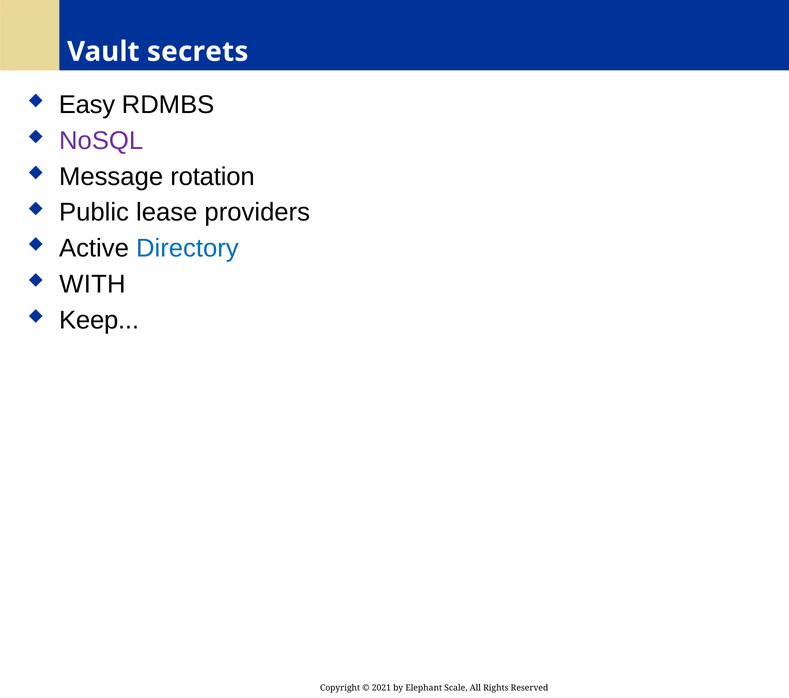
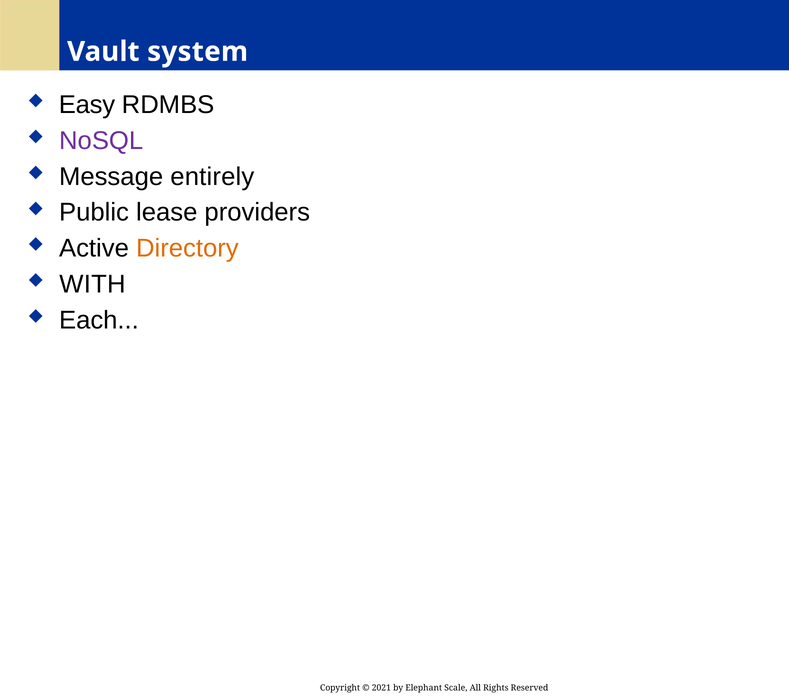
secrets: secrets -> system
rotation: rotation -> entirely
Directory colour: blue -> orange
Keep: Keep -> Each
